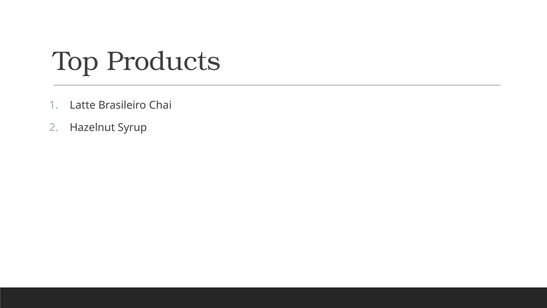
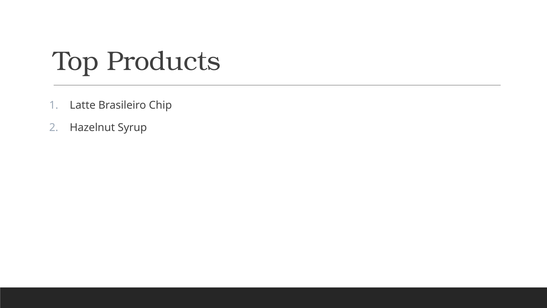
Chai: Chai -> Chip
